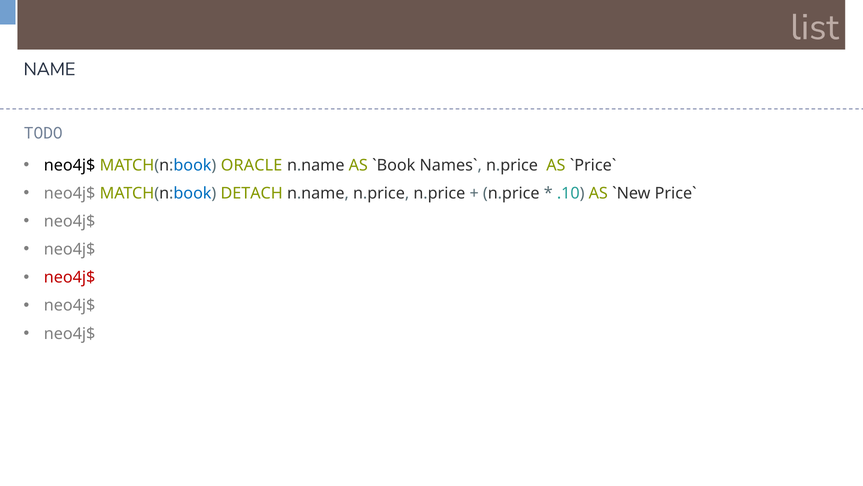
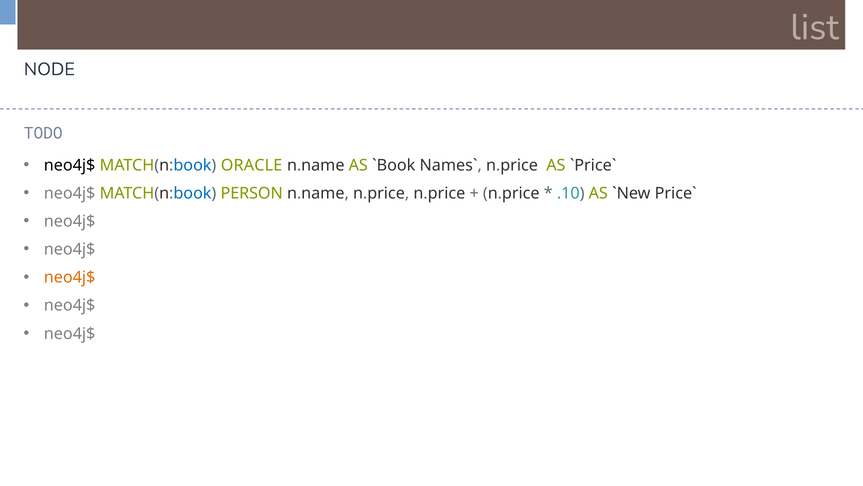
NAME: NAME -> NODE
DETACH: DETACH -> PERSON
neo4j$ at (70, 277) colour: red -> orange
